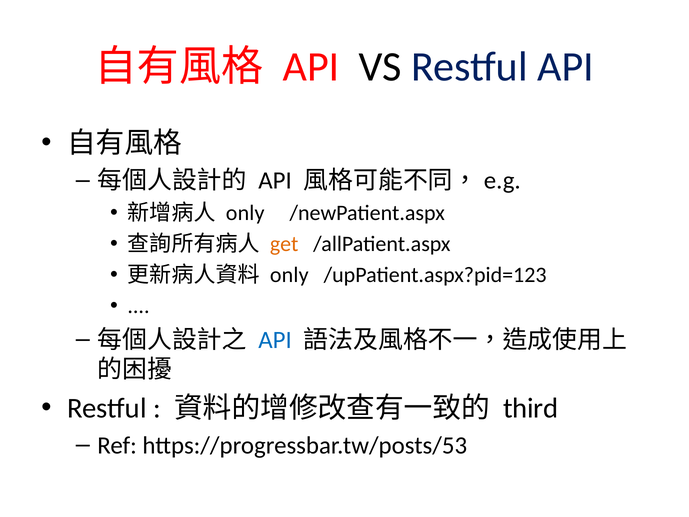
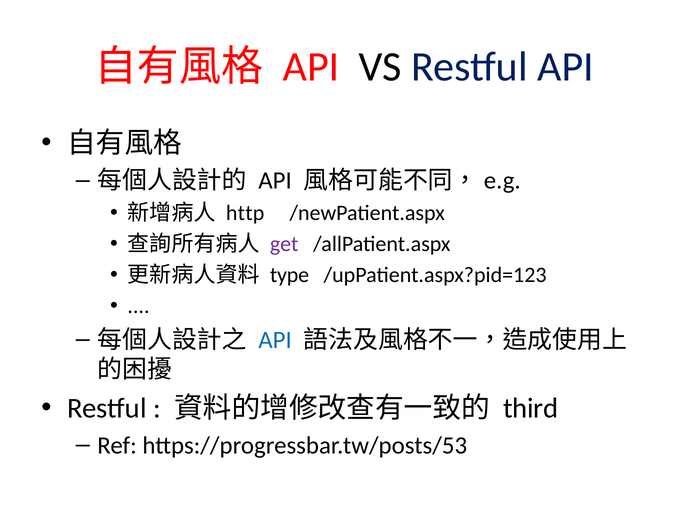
only at (245, 213): only -> http
get colour: orange -> purple
only at (289, 275): only -> type
